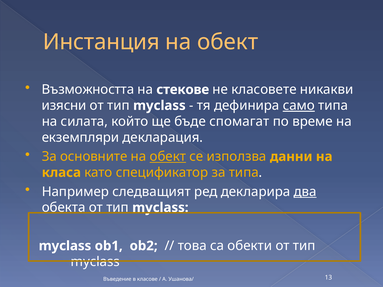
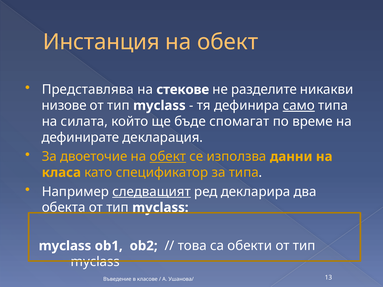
Възможността: Възможността -> Представлява
класовете: класовете -> разделите
изясни: изясни -> низове
екземпляри: екземпляри -> дефинирате
основните: основните -> двоеточие
следващият underline: none -> present
два underline: present -> none
